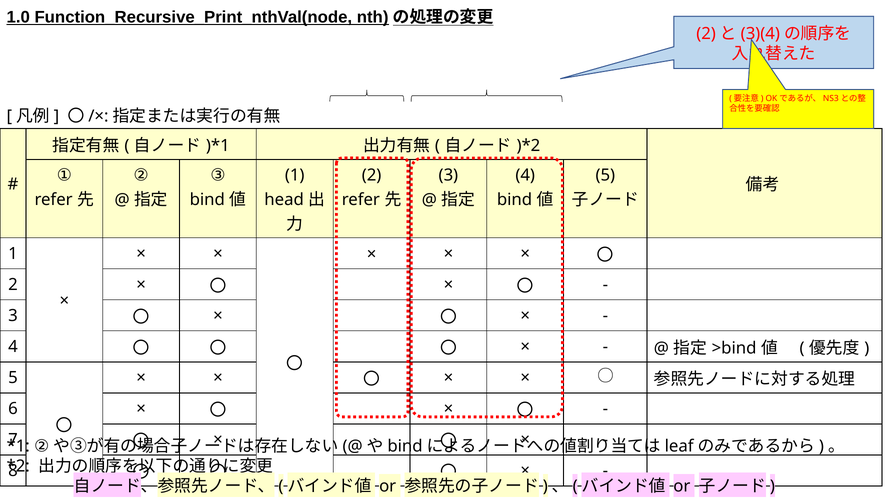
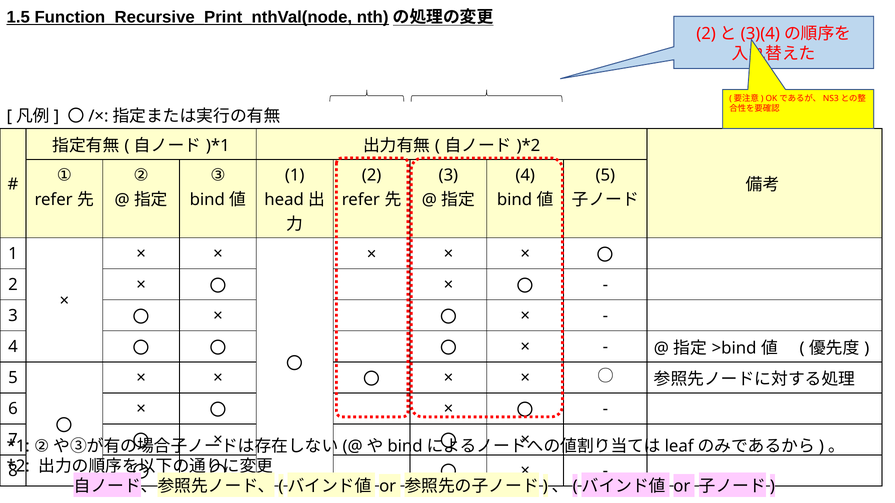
1.0: 1.0 -> 1.5
